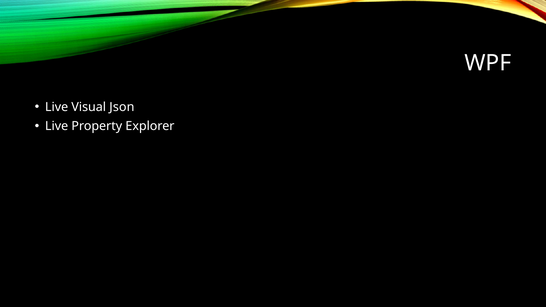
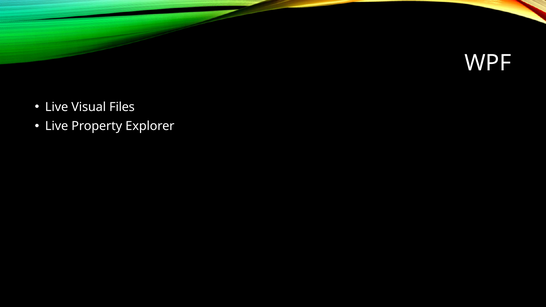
Json: Json -> Files
